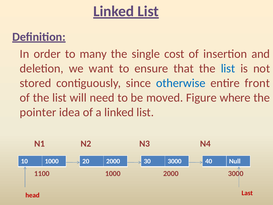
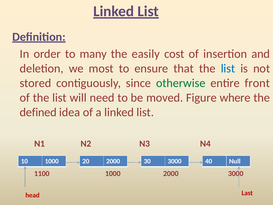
single: single -> easily
want: want -> most
otherwise colour: blue -> green
pointer: pointer -> defined
